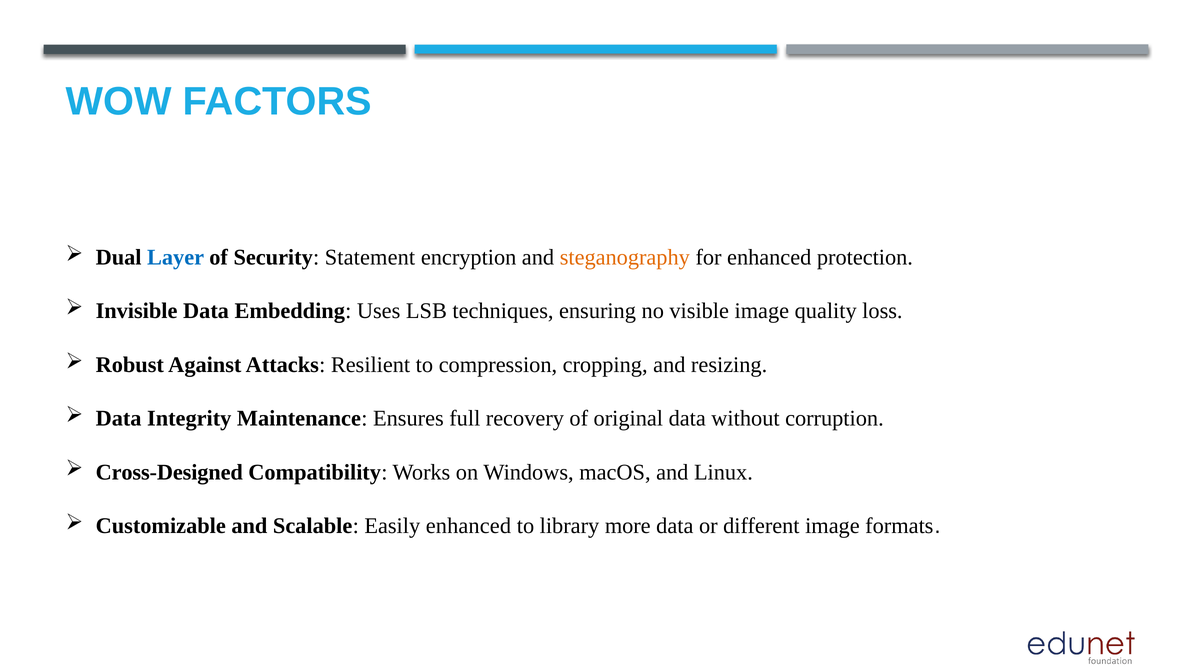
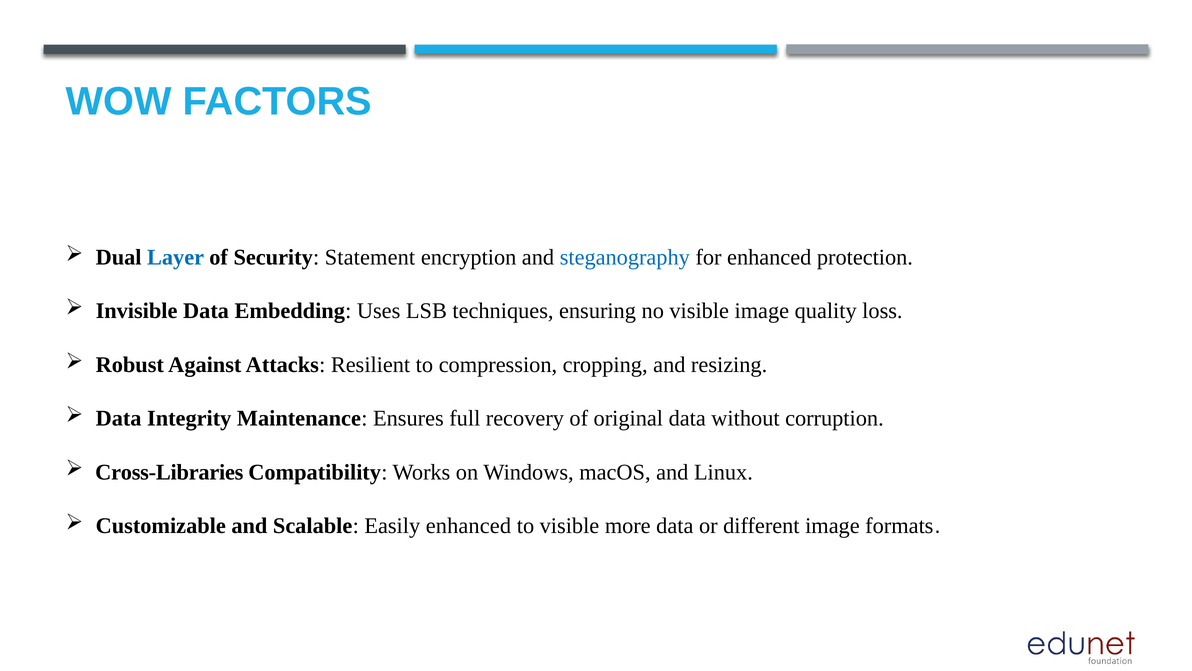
steganography colour: orange -> blue
Cross-Designed: Cross-Designed -> Cross-Libraries
to library: library -> visible
